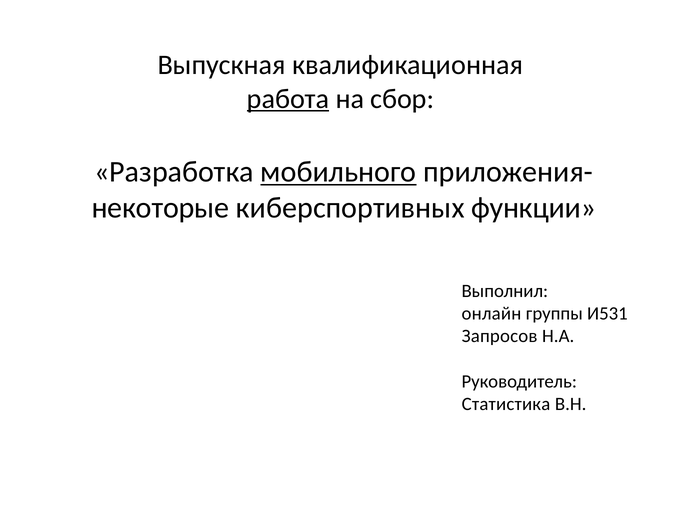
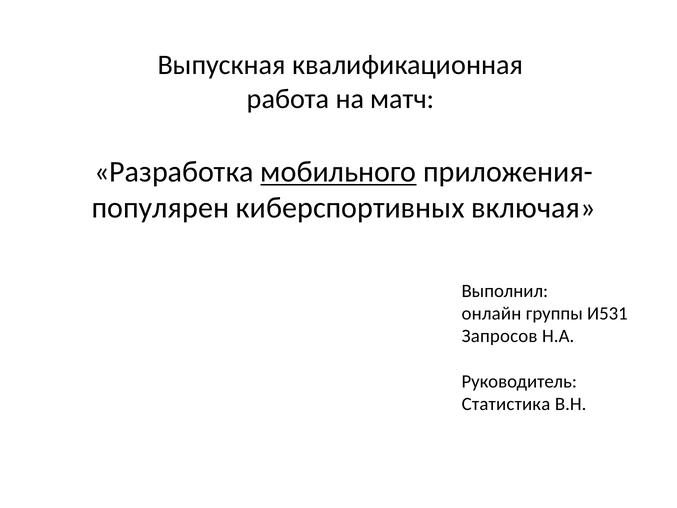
работа underline: present -> none
сбор: сбор -> матч
некоторые: некоторые -> популярен
функции: функции -> включая
